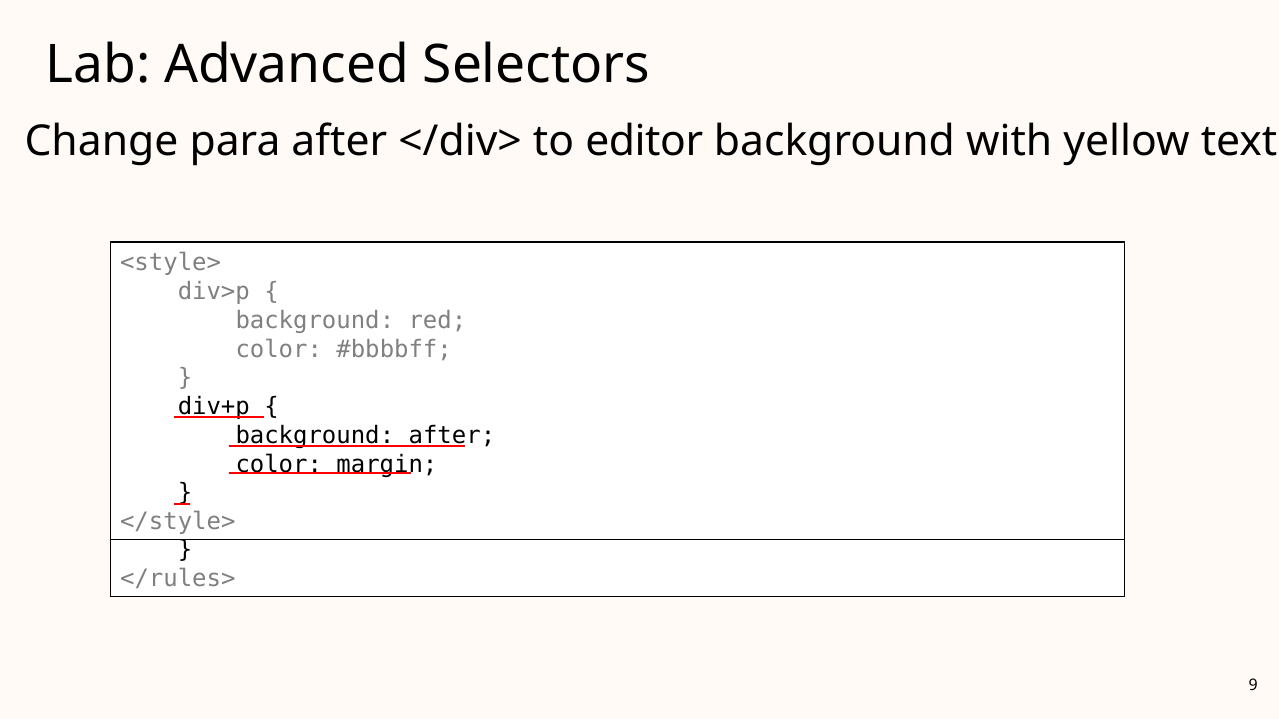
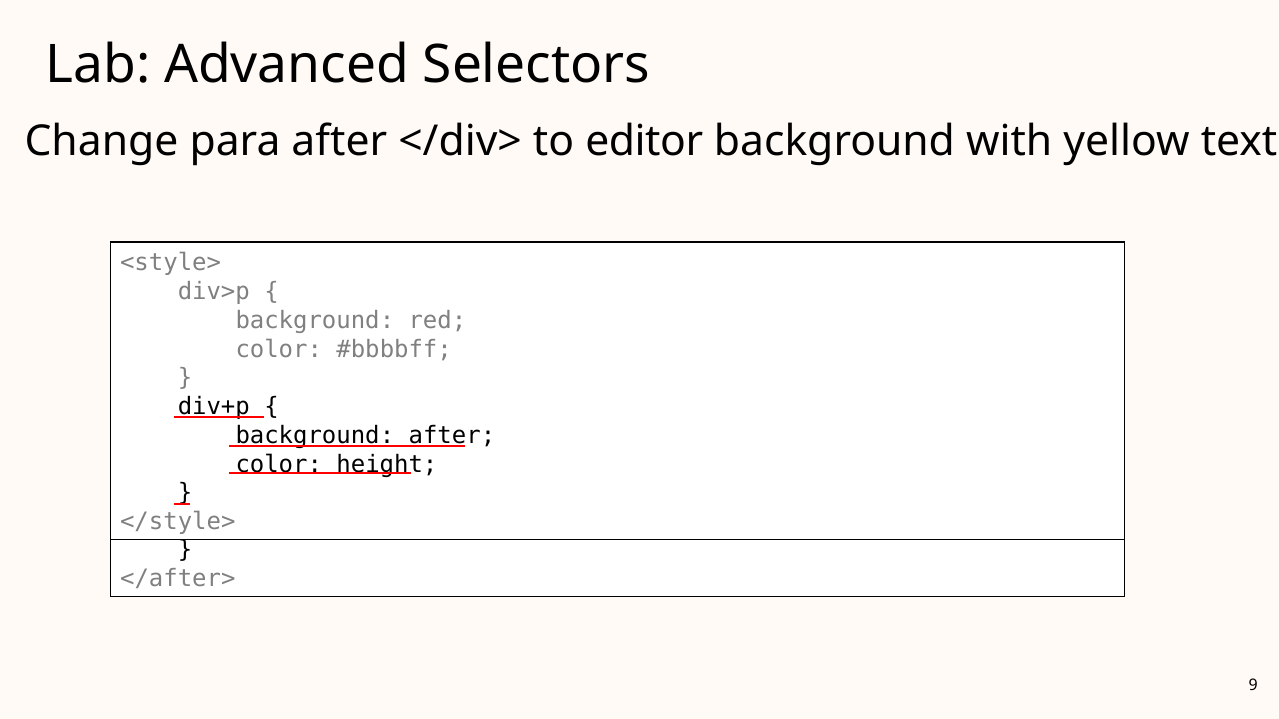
margin at (387, 464): margin -> height
</rules>: </rules> -> </after>
